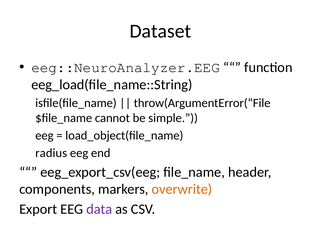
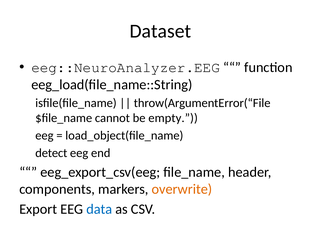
simple: simple -> empty
radius: radius -> detect
data colour: purple -> blue
